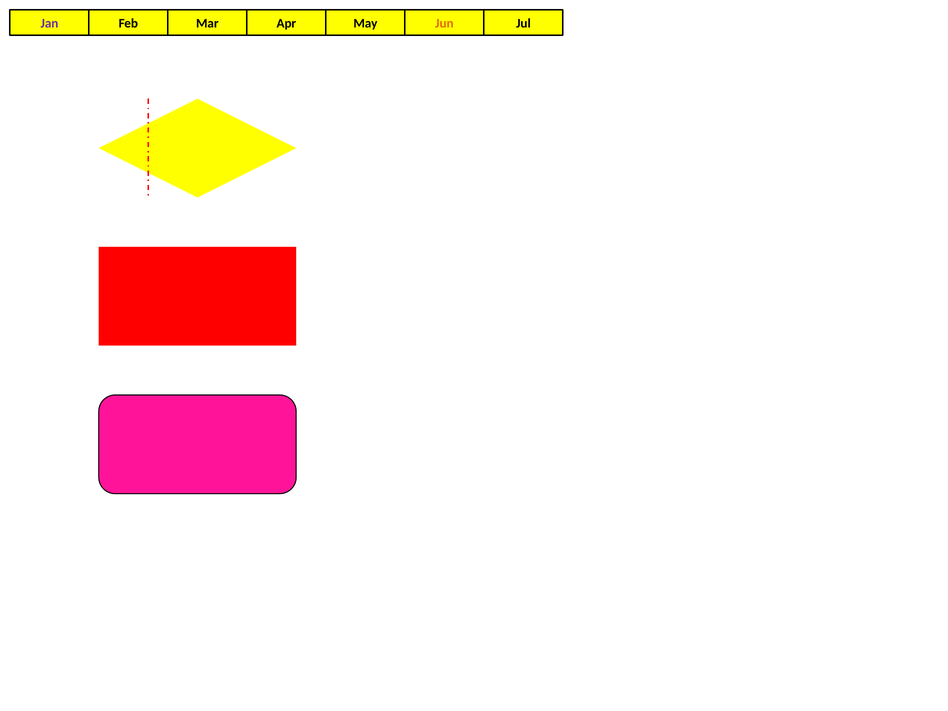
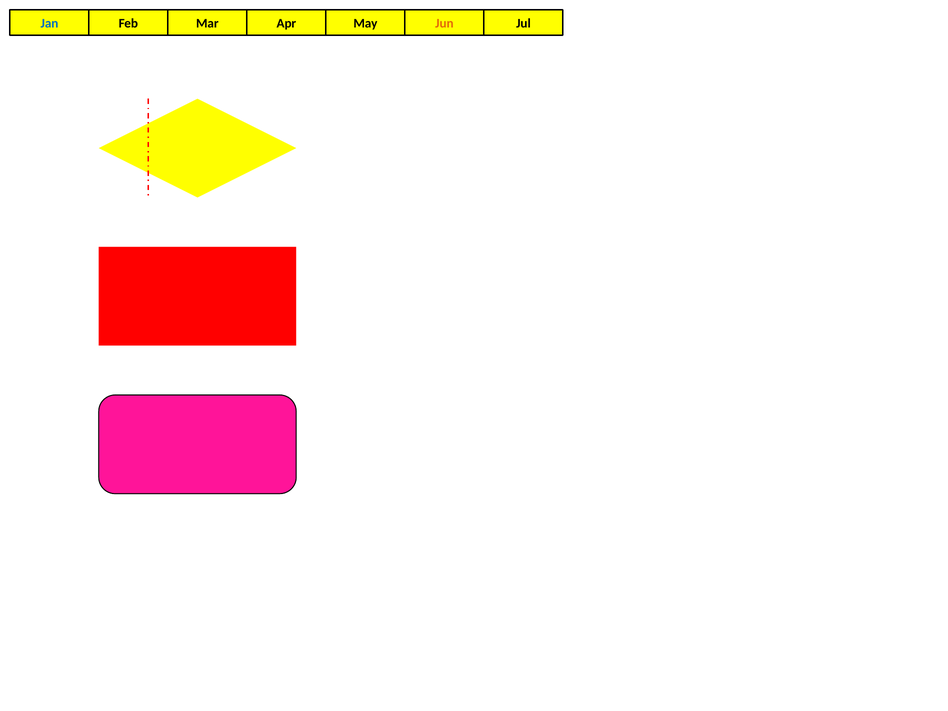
Jan colour: purple -> blue
